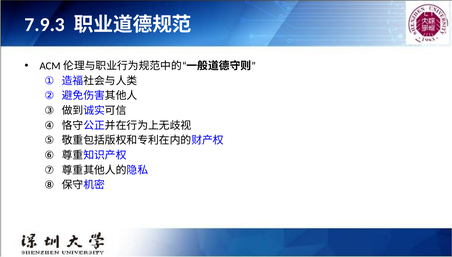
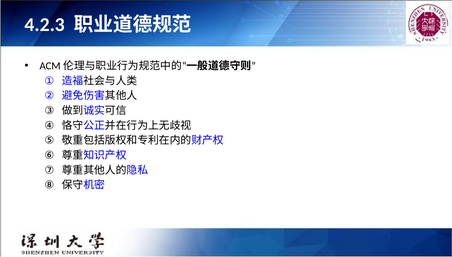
7.9.3: 7.9.3 -> 4.2.3
